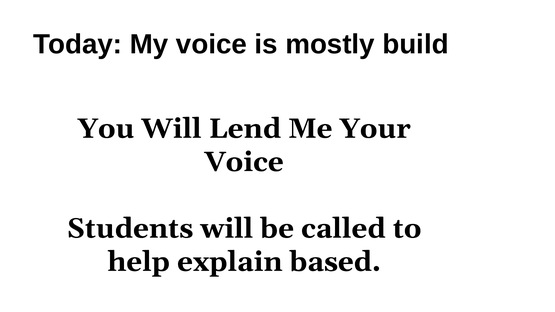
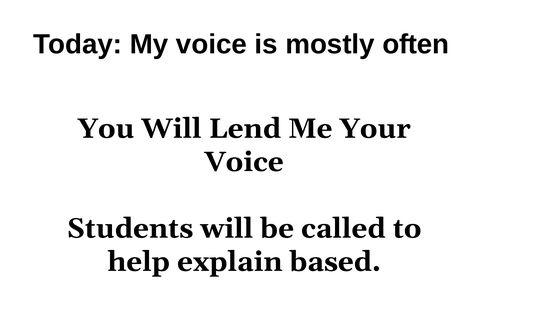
build: build -> often
